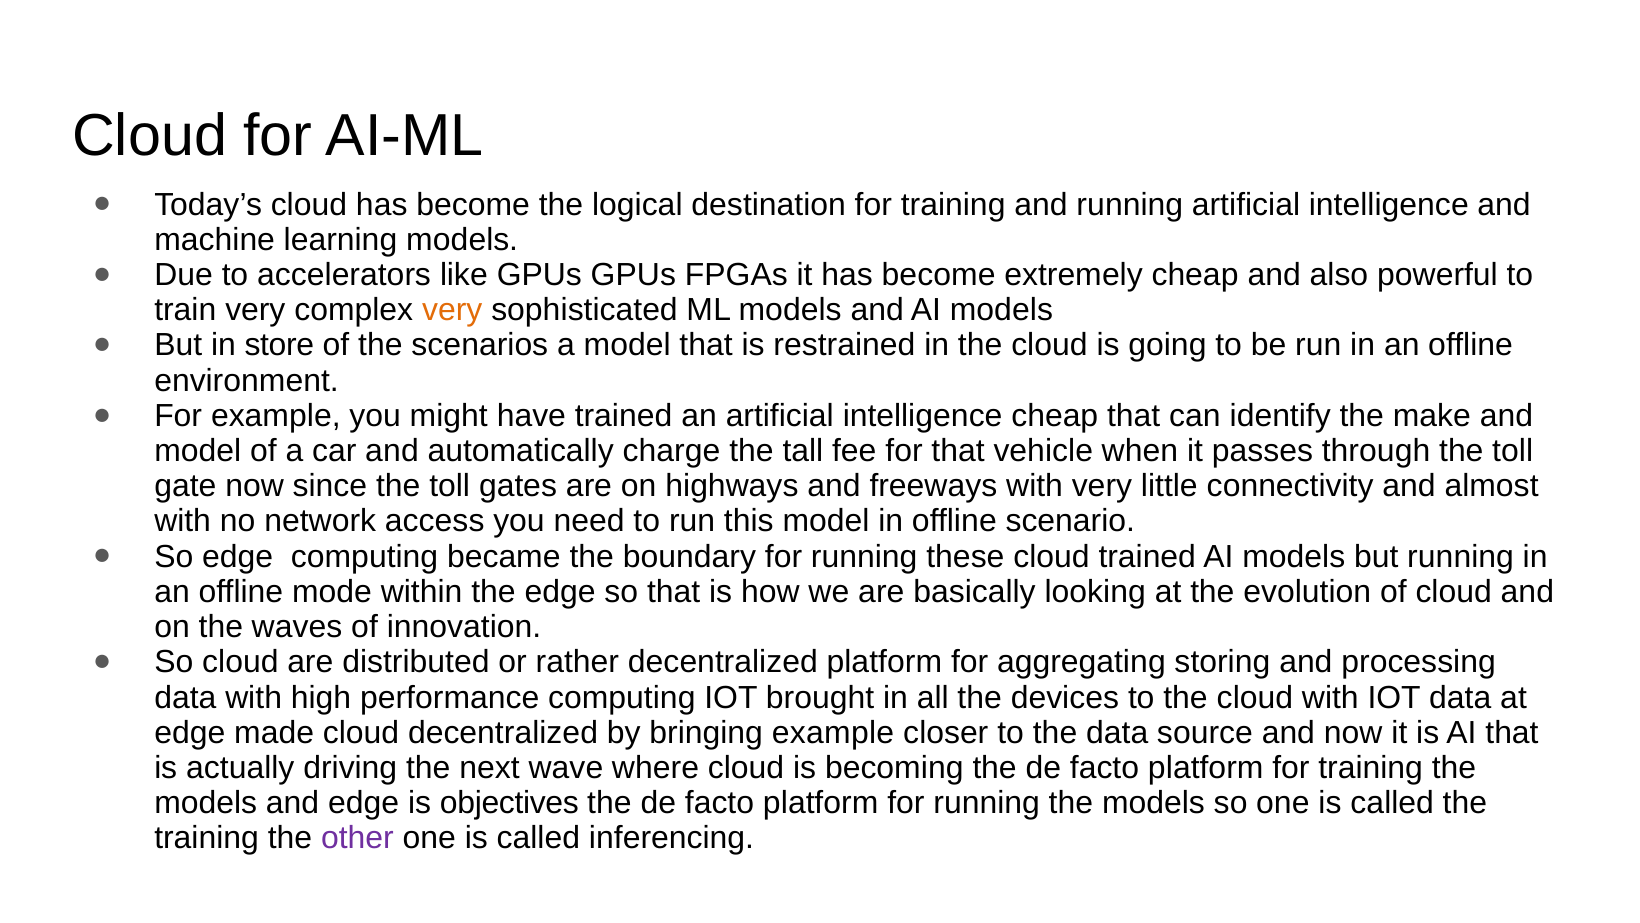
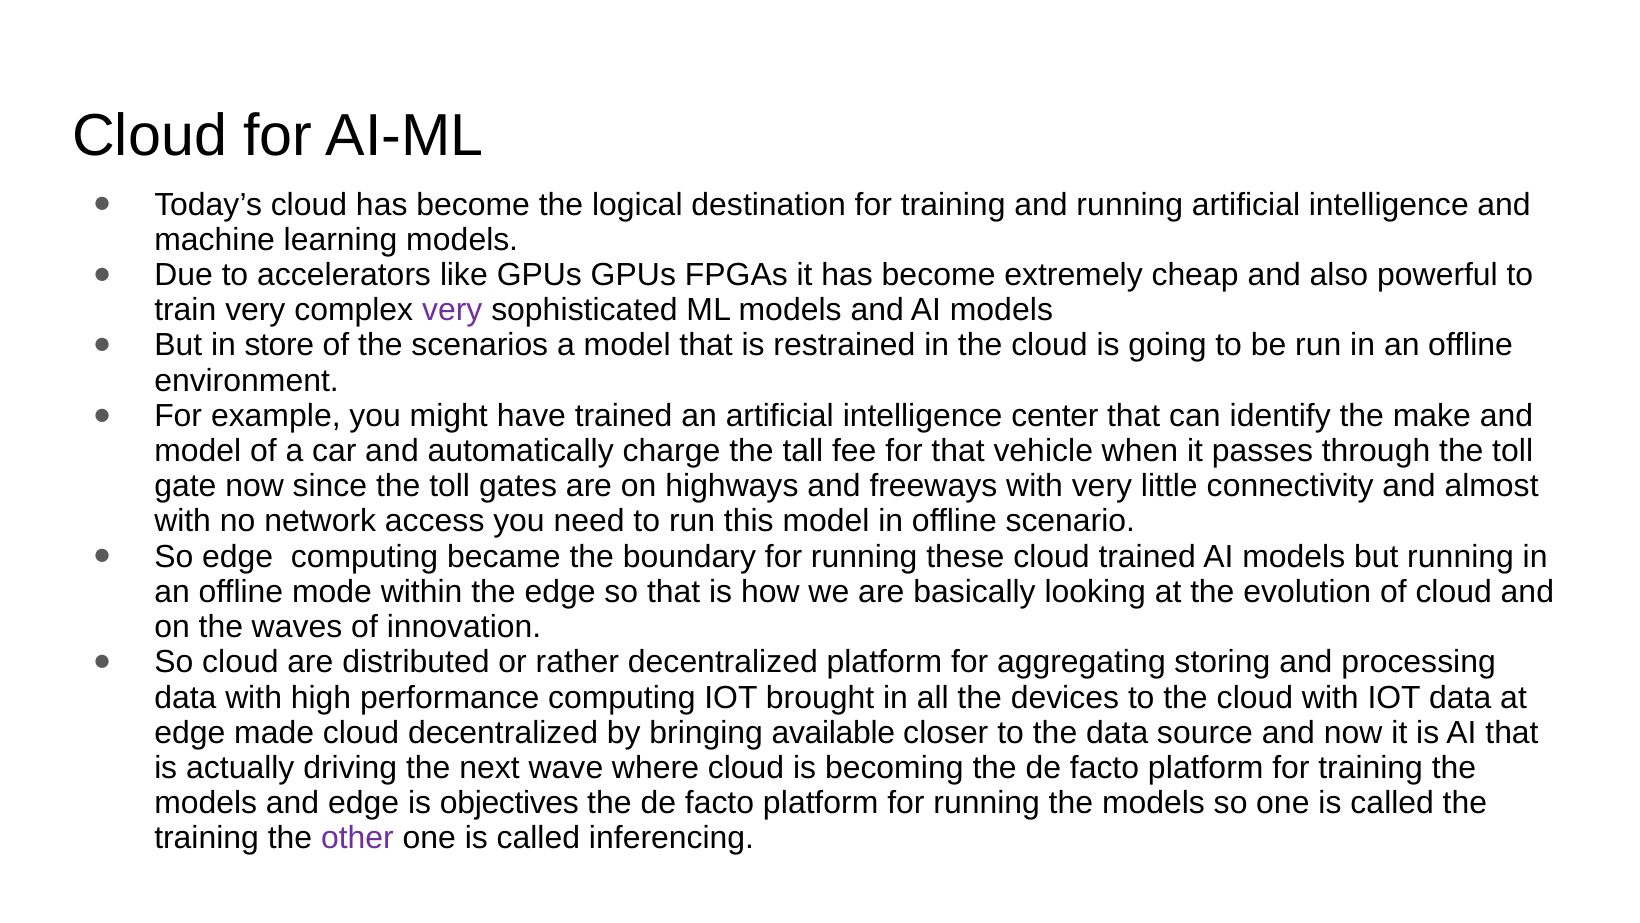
very at (452, 310) colour: orange -> purple
intelligence cheap: cheap -> center
bringing example: example -> available
